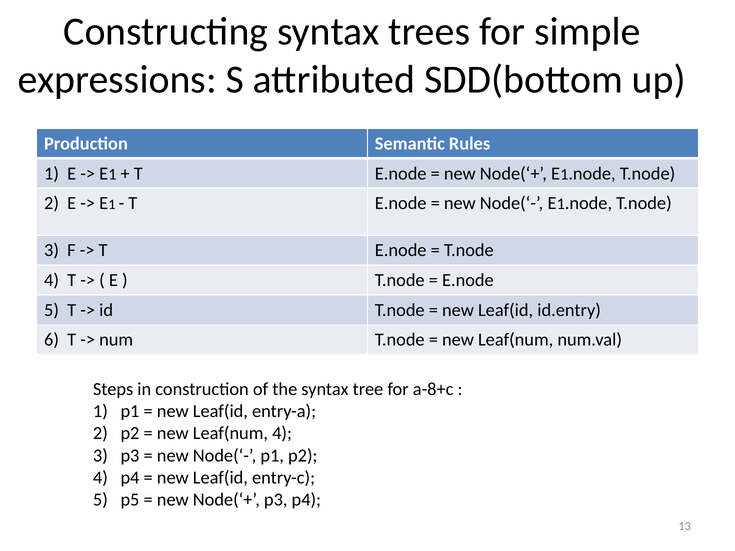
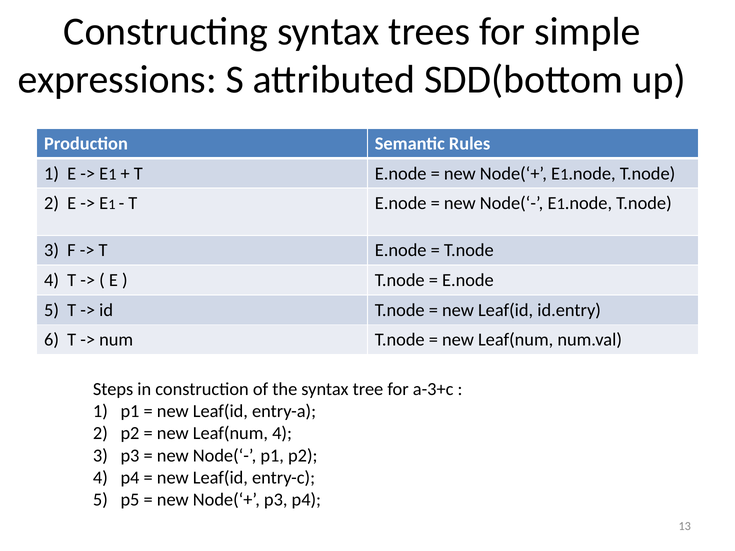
a-8+c: a-8+c -> a-3+c
